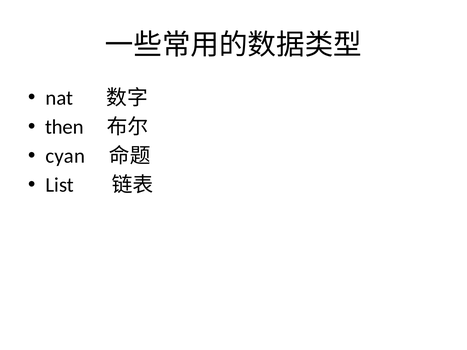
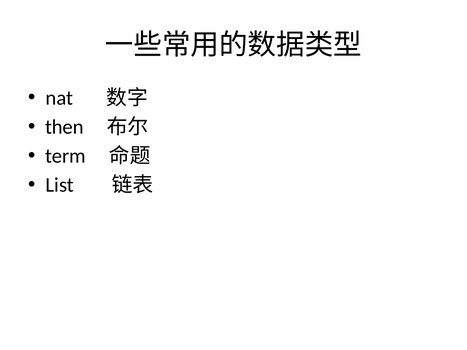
cyan: cyan -> term
